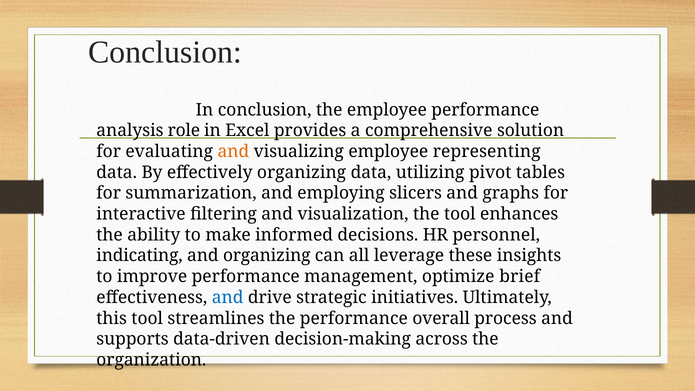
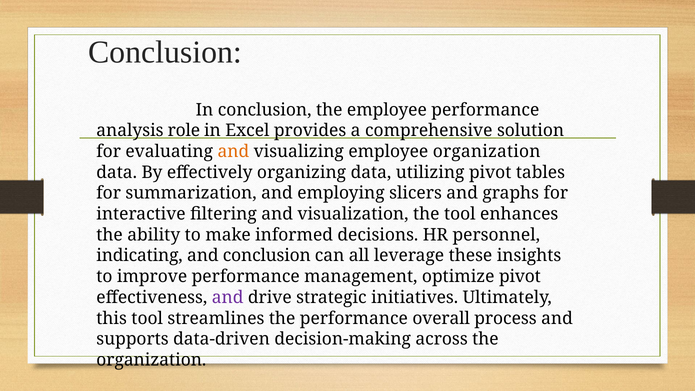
employee representing: representing -> organization
and organizing: organizing -> conclusion
optimize brief: brief -> pivot
and at (228, 297) colour: blue -> purple
